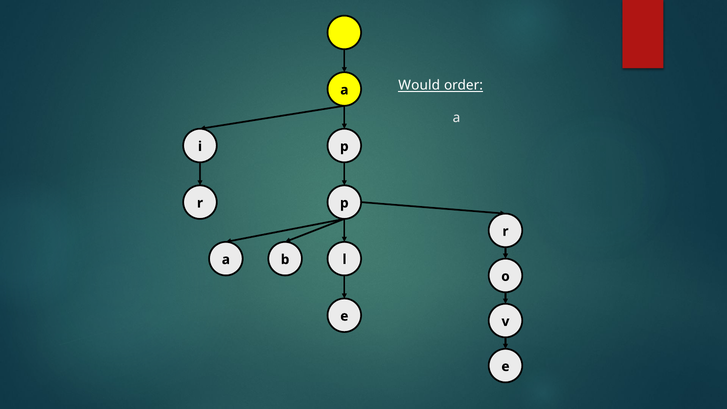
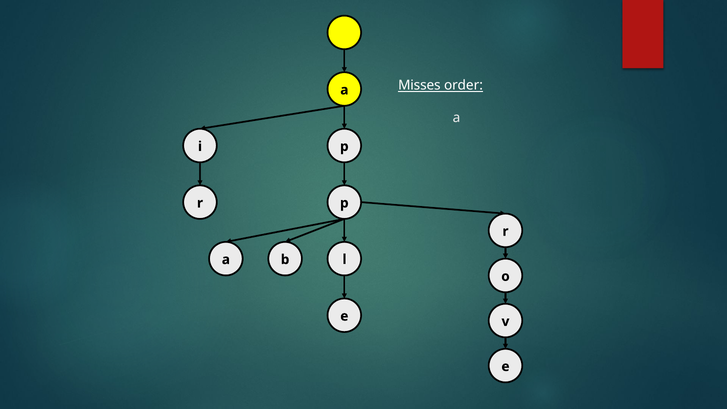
Would: Would -> Misses
